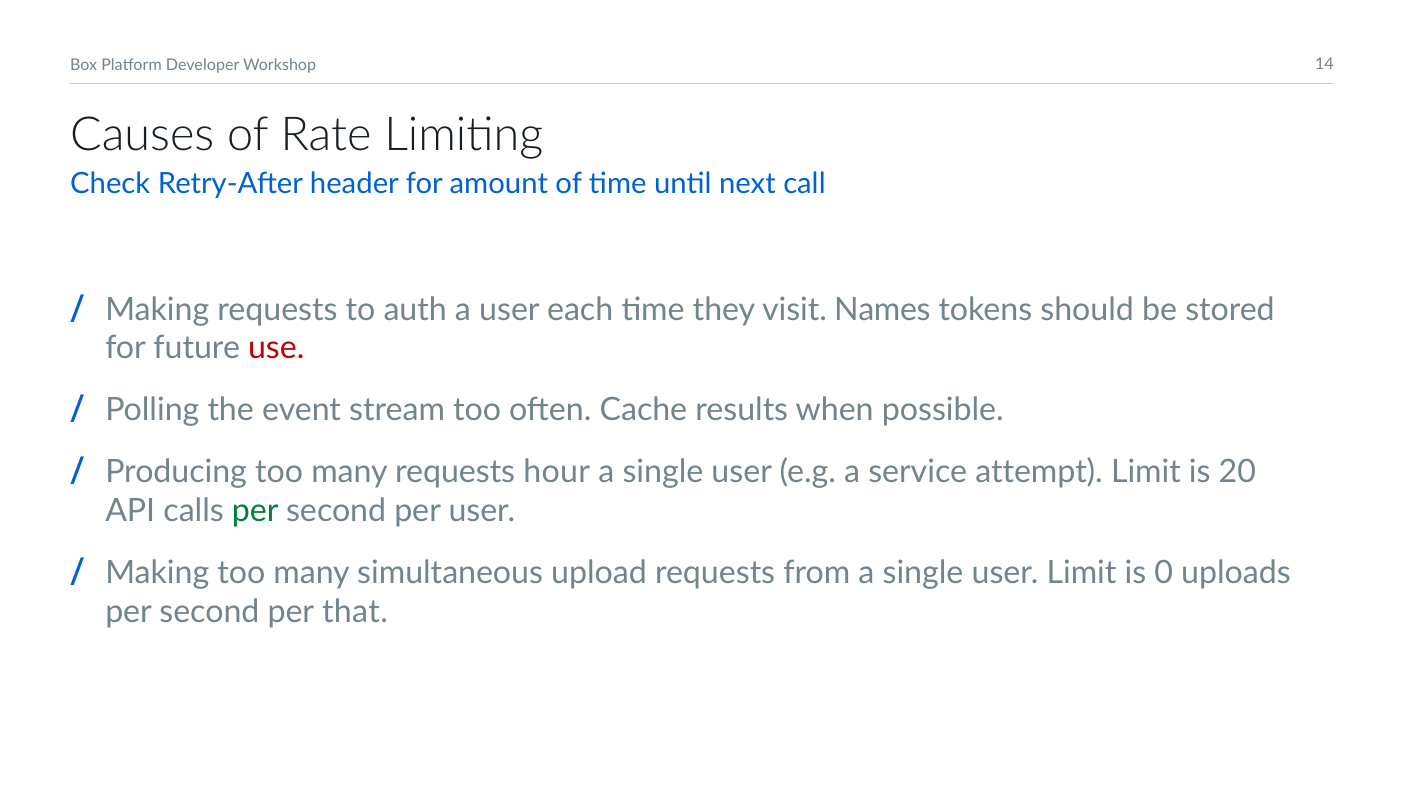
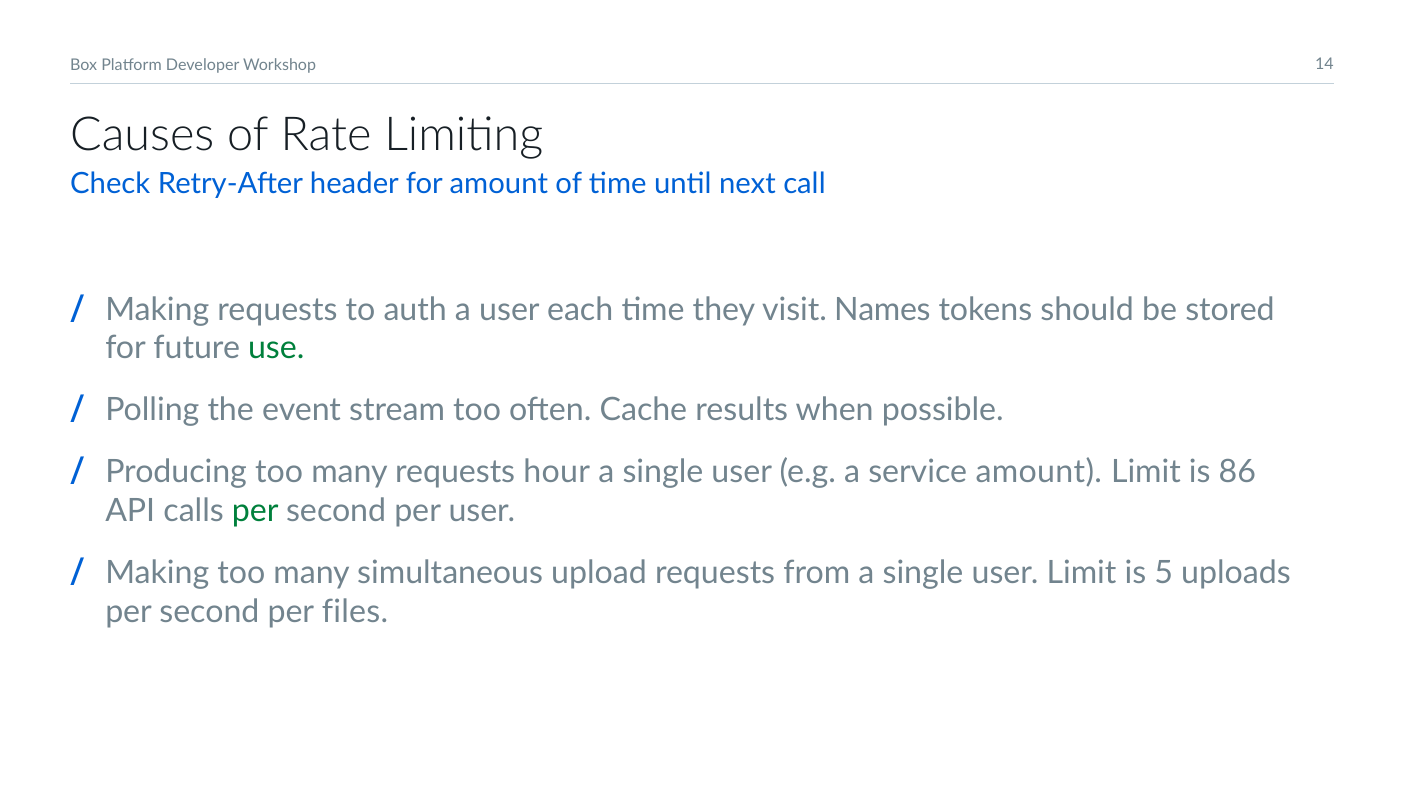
use colour: red -> green
service attempt: attempt -> amount
20: 20 -> 86
0: 0 -> 5
that: that -> files
